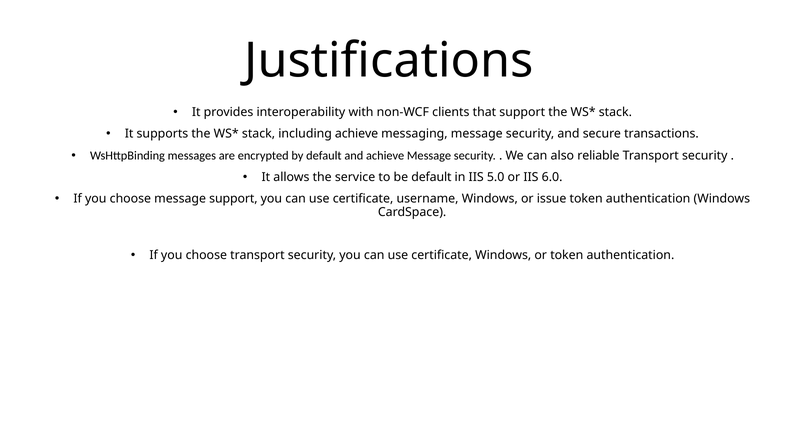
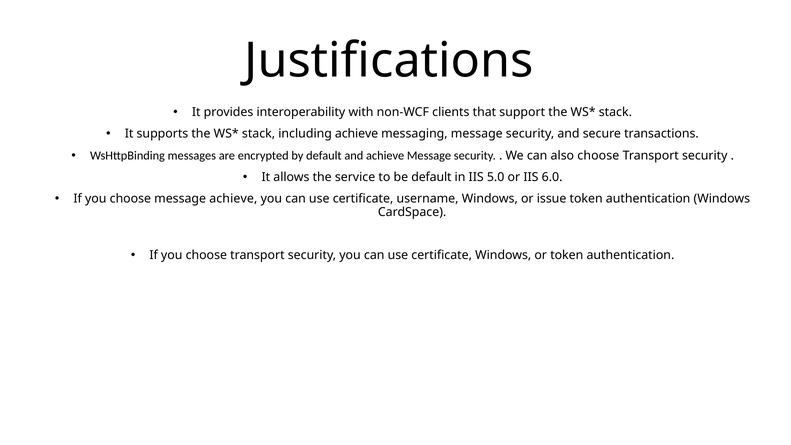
also reliable: reliable -> choose
message support: support -> achieve
